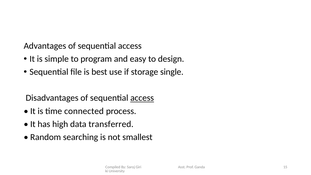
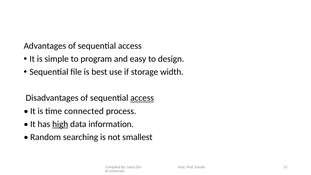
single: single -> width
high underline: none -> present
transferred: transferred -> information
